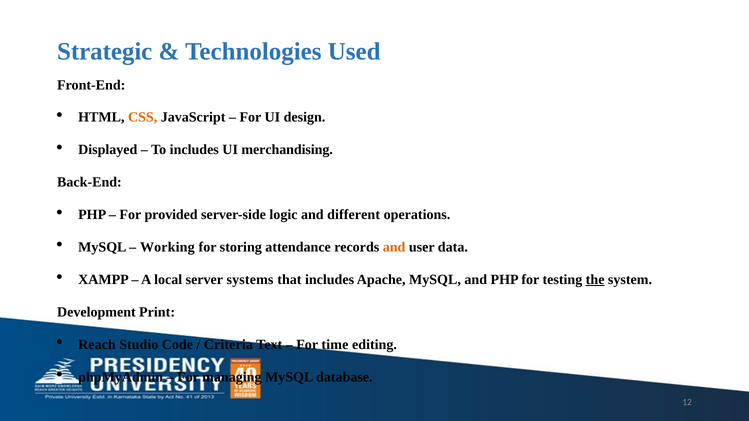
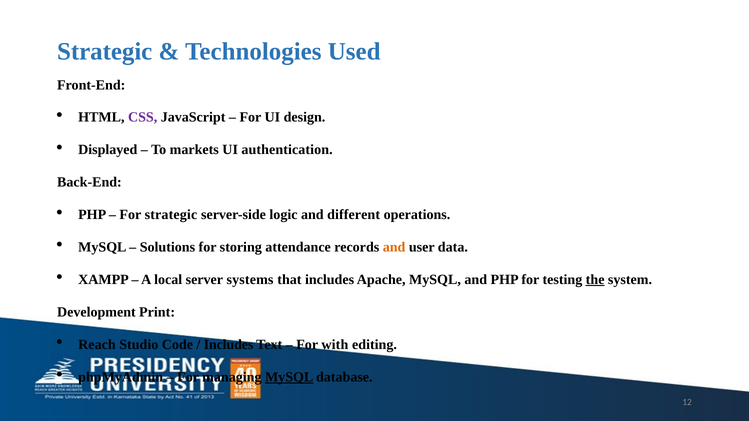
CSS colour: orange -> purple
To includes: includes -> markets
merchandising: merchandising -> authentication
For provided: provided -> strategic
Working: Working -> Solutions
Criteria at (228, 345): Criteria -> Includes
time: time -> with
MySQL at (289, 377) underline: none -> present
